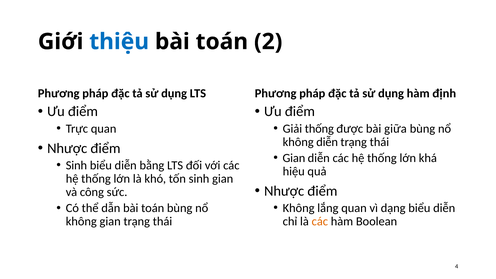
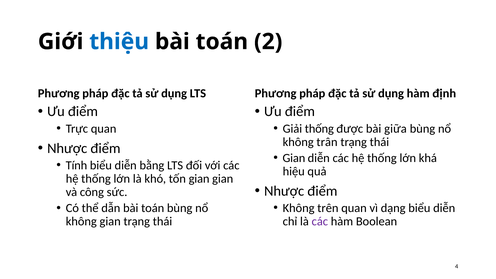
không diễn: diễn -> trân
Sinh at (76, 165): Sinh -> Tính
tốn sinh: sinh -> gian
lắng: lắng -> trên
các at (320, 221) colour: orange -> purple
